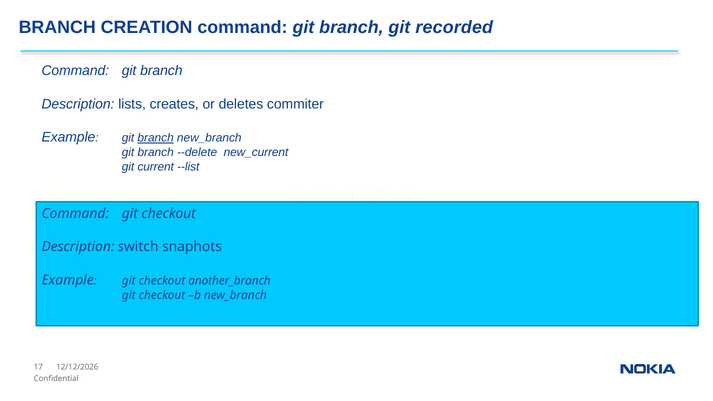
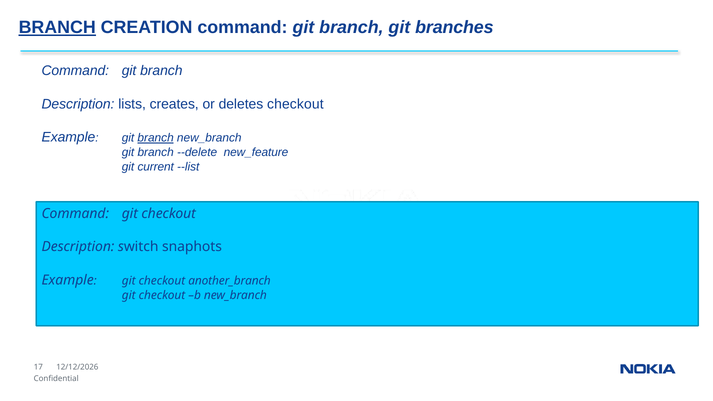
BRANCH at (57, 28) underline: none -> present
recorded: recorded -> branches
deletes commiter: commiter -> checkout
new_current: new_current -> new_feature
